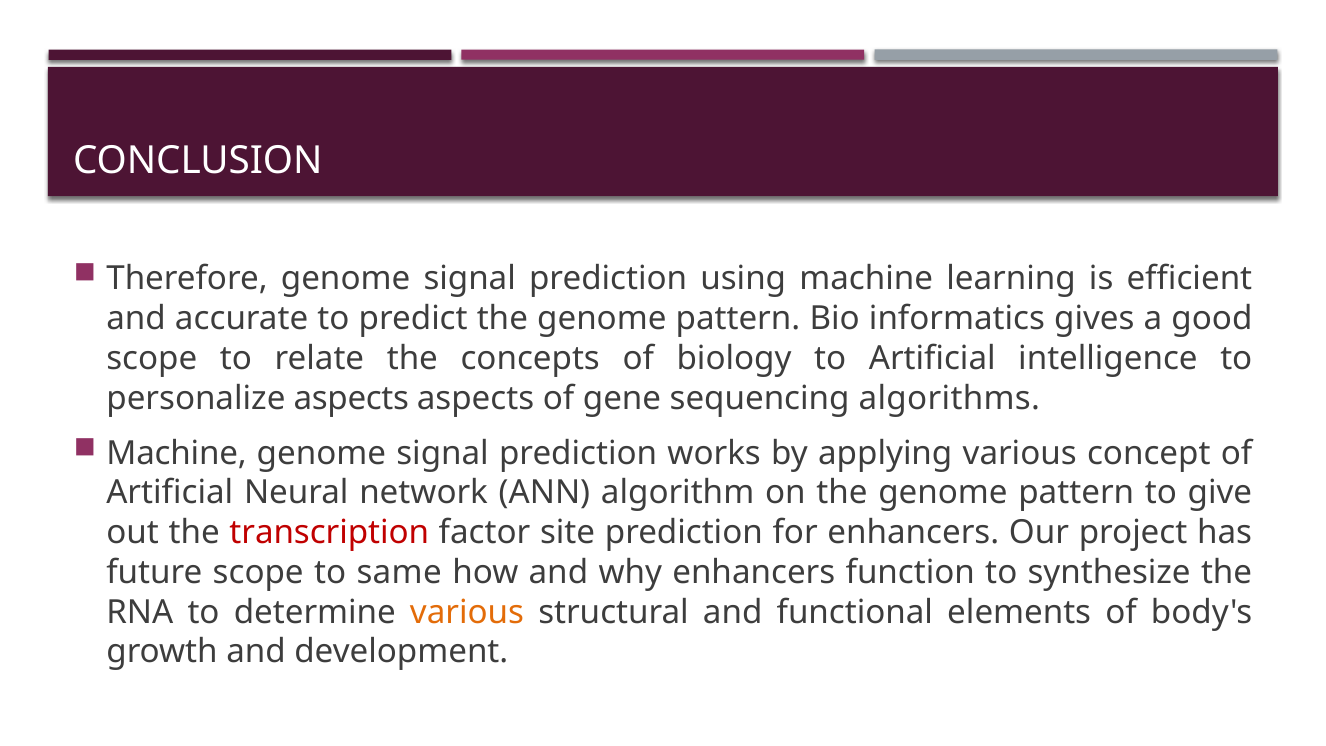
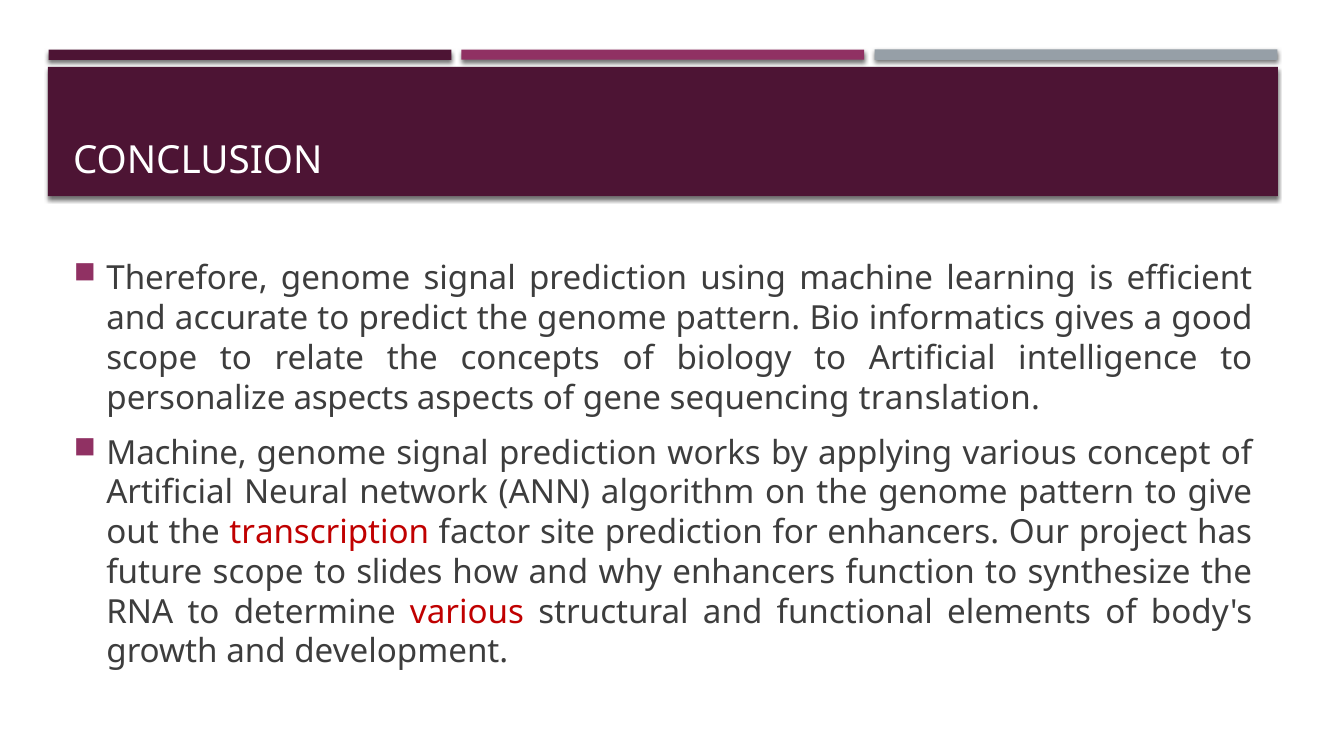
algorithms: algorithms -> translation
same: same -> slides
various at (467, 612) colour: orange -> red
